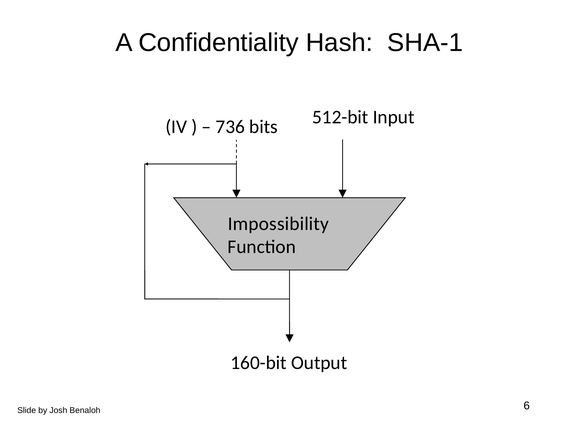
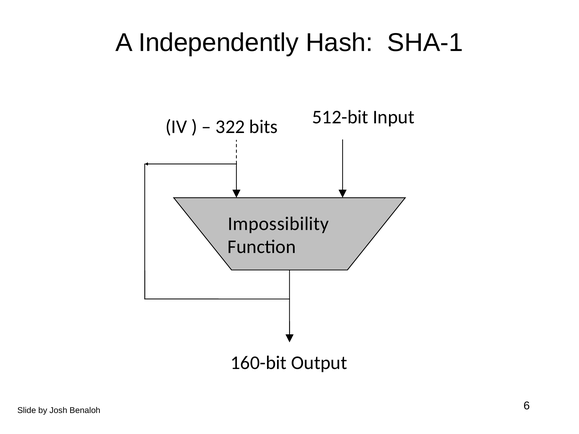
Confidentiality: Confidentiality -> Independently
736: 736 -> 322
